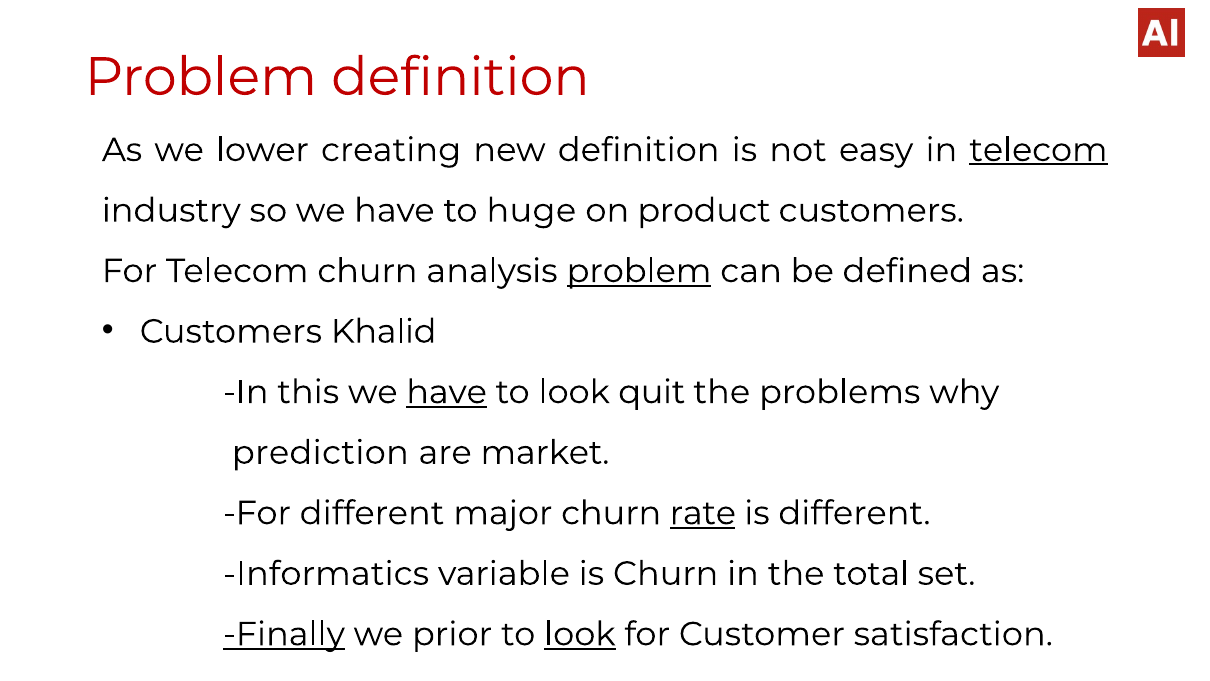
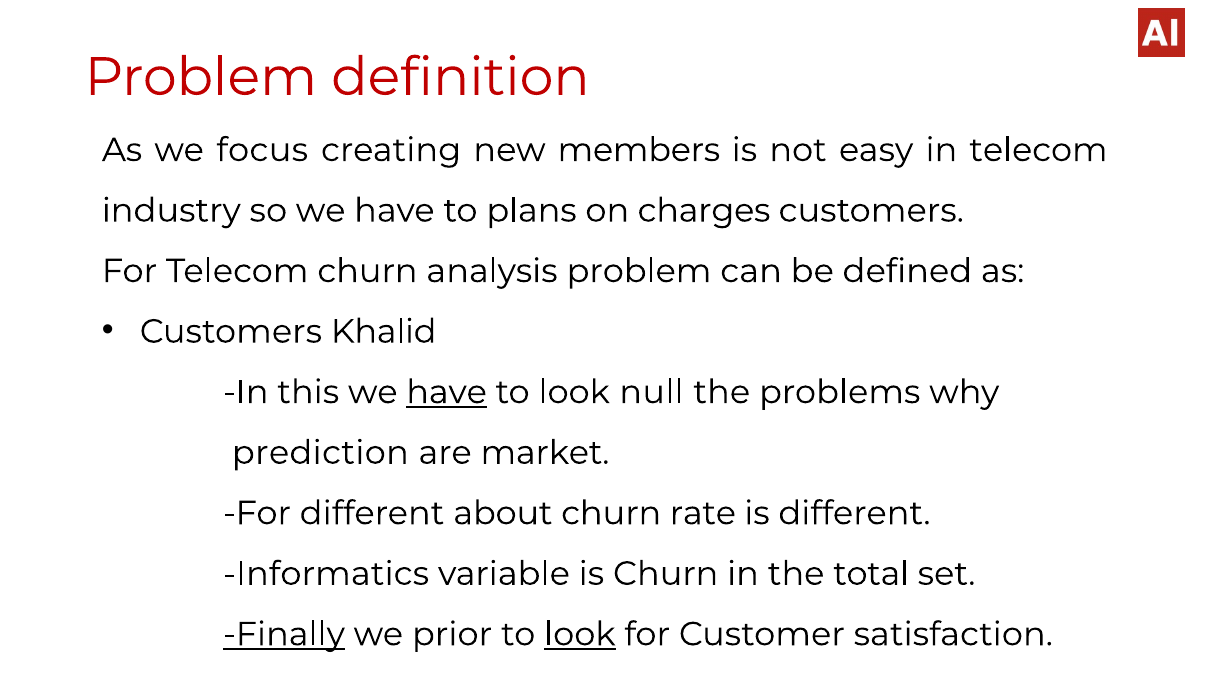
lower: lower -> focus
new definition: definition -> members
telecom at (1038, 150) underline: present -> none
huge: huge -> plans
product: product -> charges
problem at (639, 271) underline: present -> none
quit: quit -> null
major: major -> about
rate underline: present -> none
